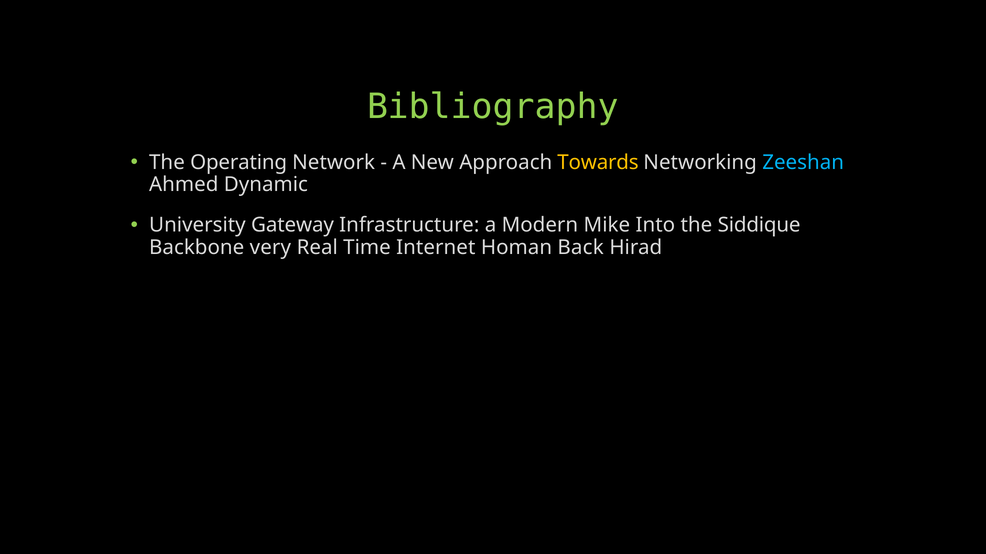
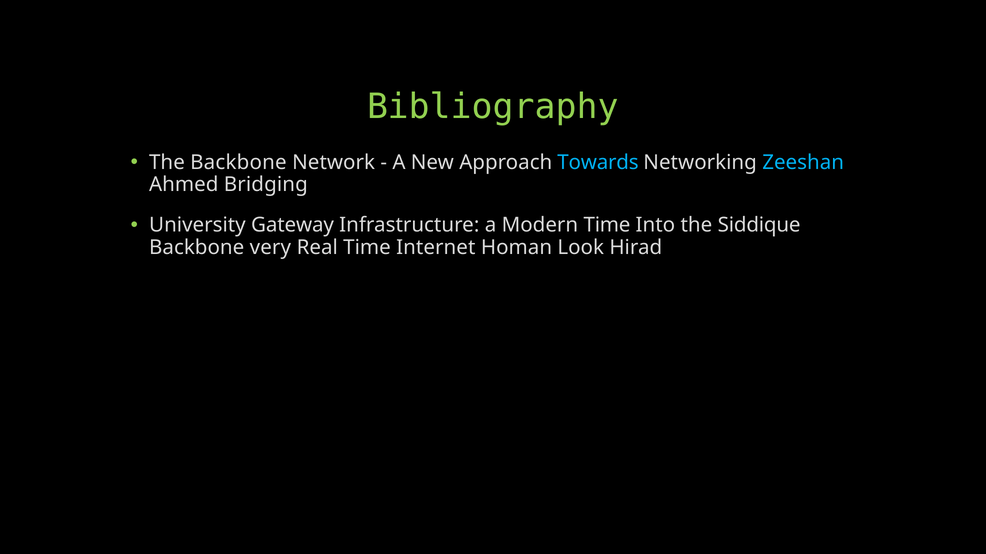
The Operating: Operating -> Backbone
Towards colour: yellow -> light blue
Dynamic: Dynamic -> Bridging
Modern Mike: Mike -> Time
Back: Back -> Look
